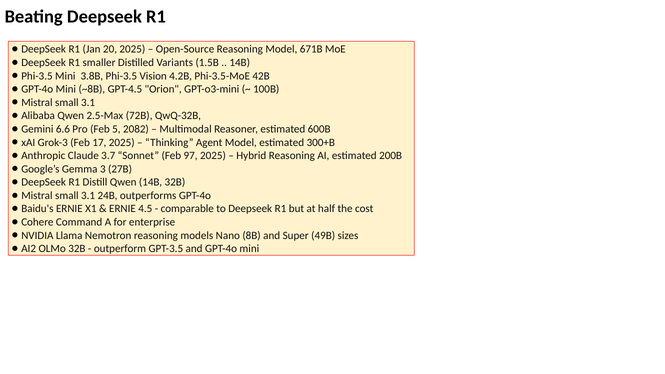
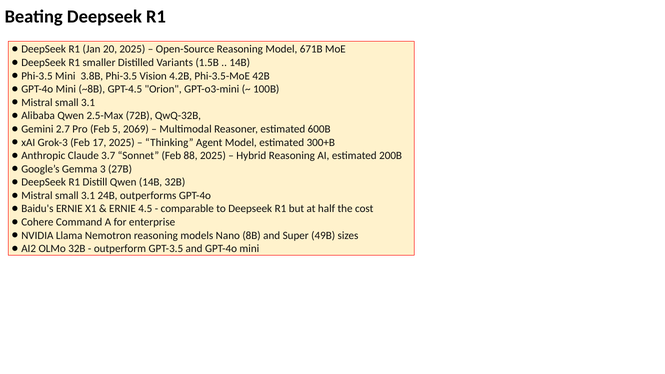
6.6: 6.6 -> 2.7
2082: 2082 -> 2069
97: 97 -> 88
